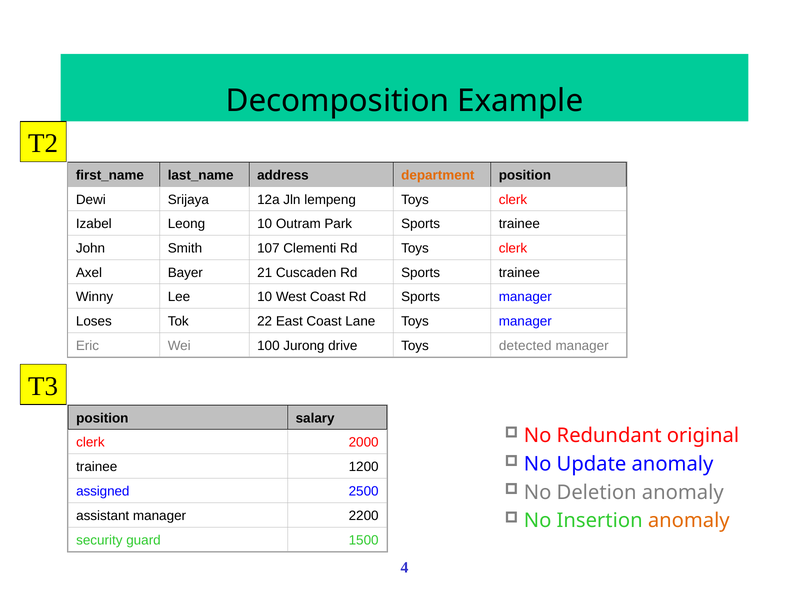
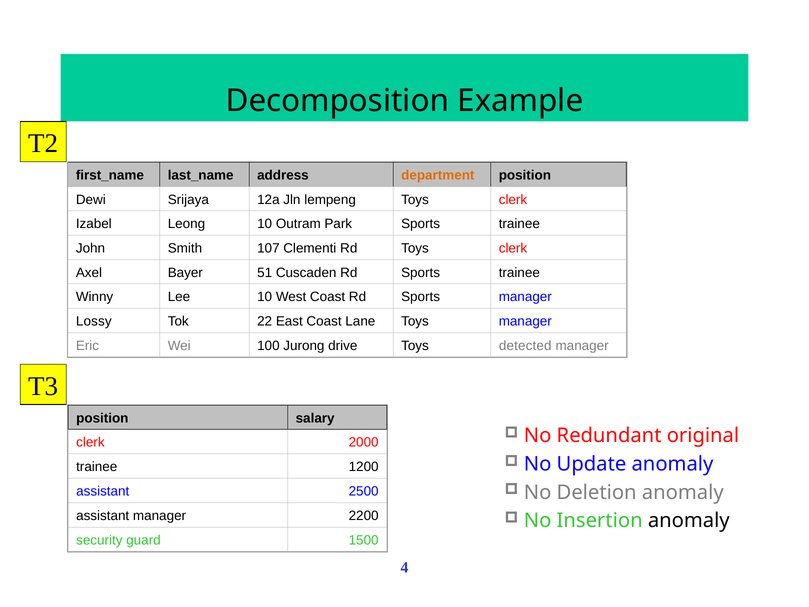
21: 21 -> 51
Loses: Loses -> Lossy
assigned at (103, 491): assigned -> assistant
anomaly at (689, 520) colour: orange -> black
